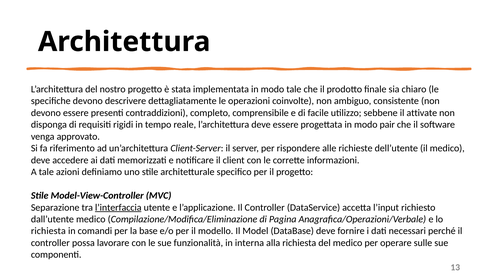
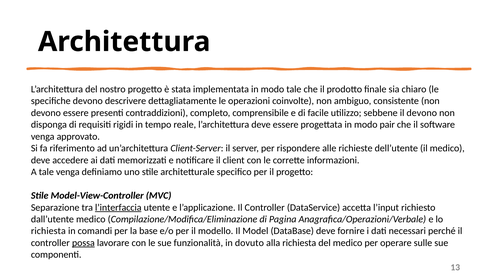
il attivate: attivate -> devono
tale azioni: azioni -> venga
possa underline: none -> present
interna: interna -> dovuto
